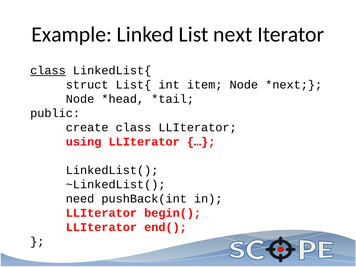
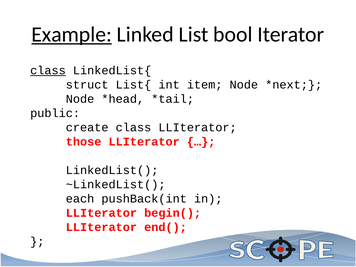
Example underline: none -> present
next: next -> bool
using: using -> those
need: need -> each
